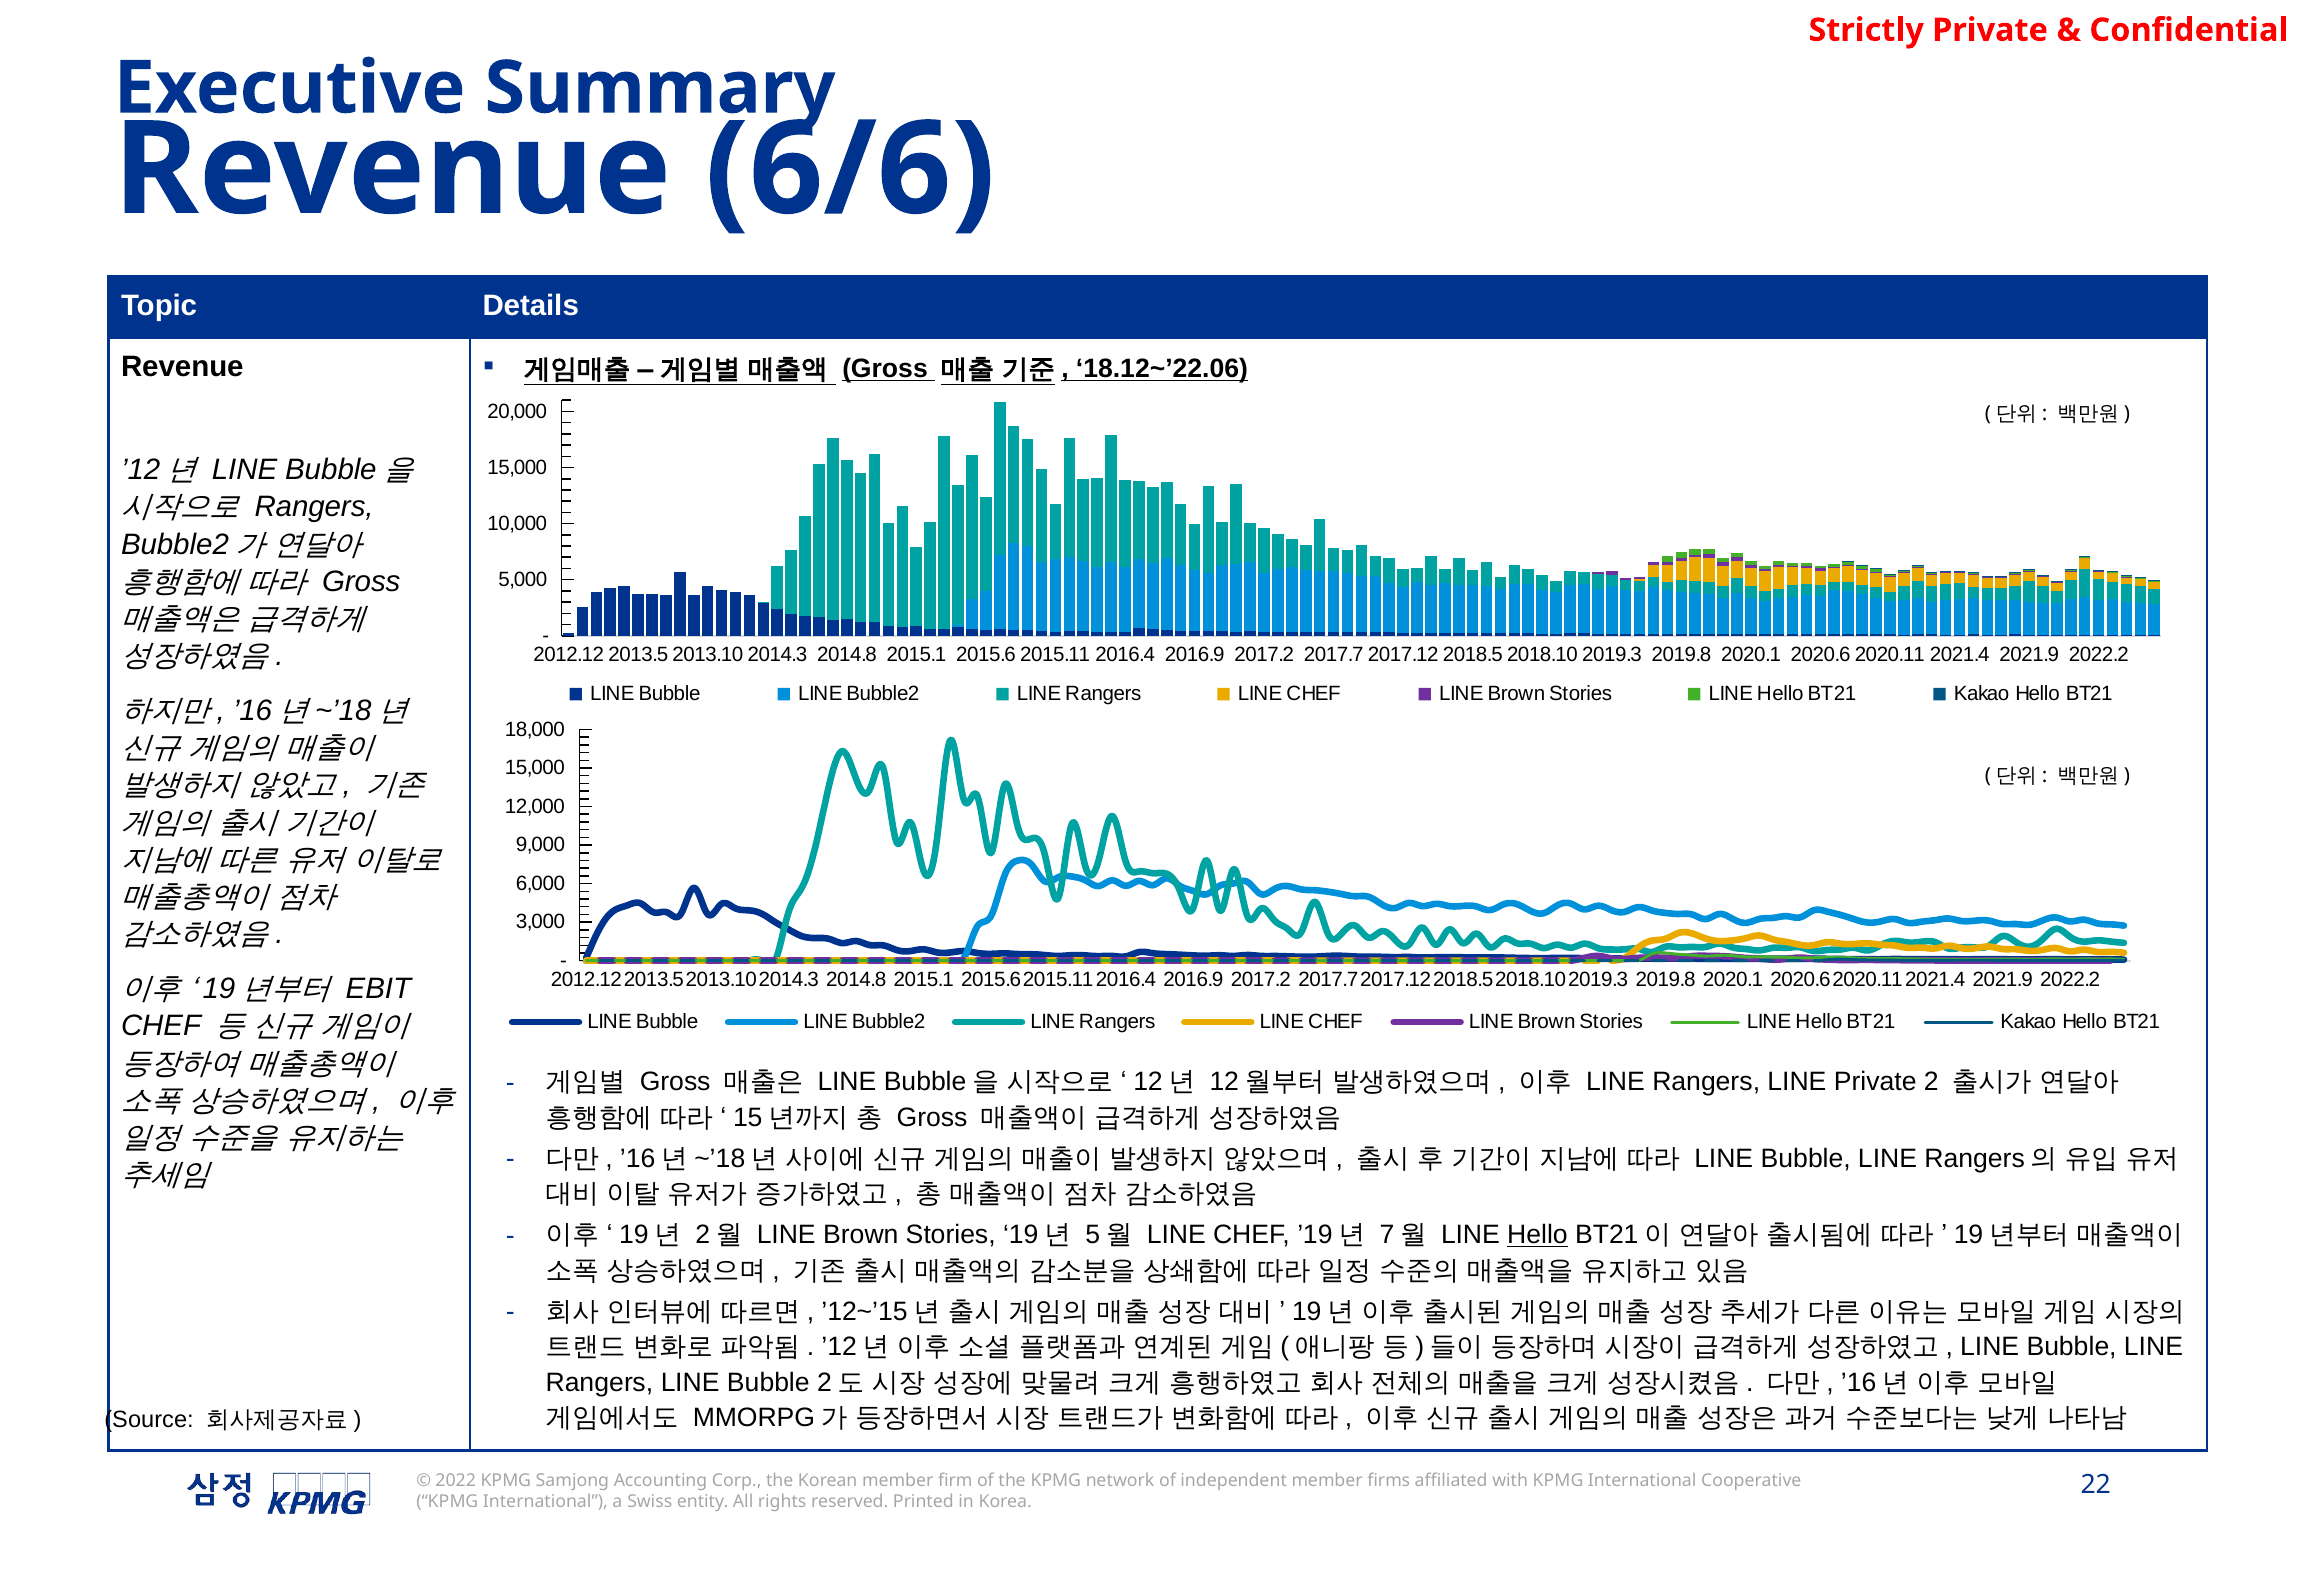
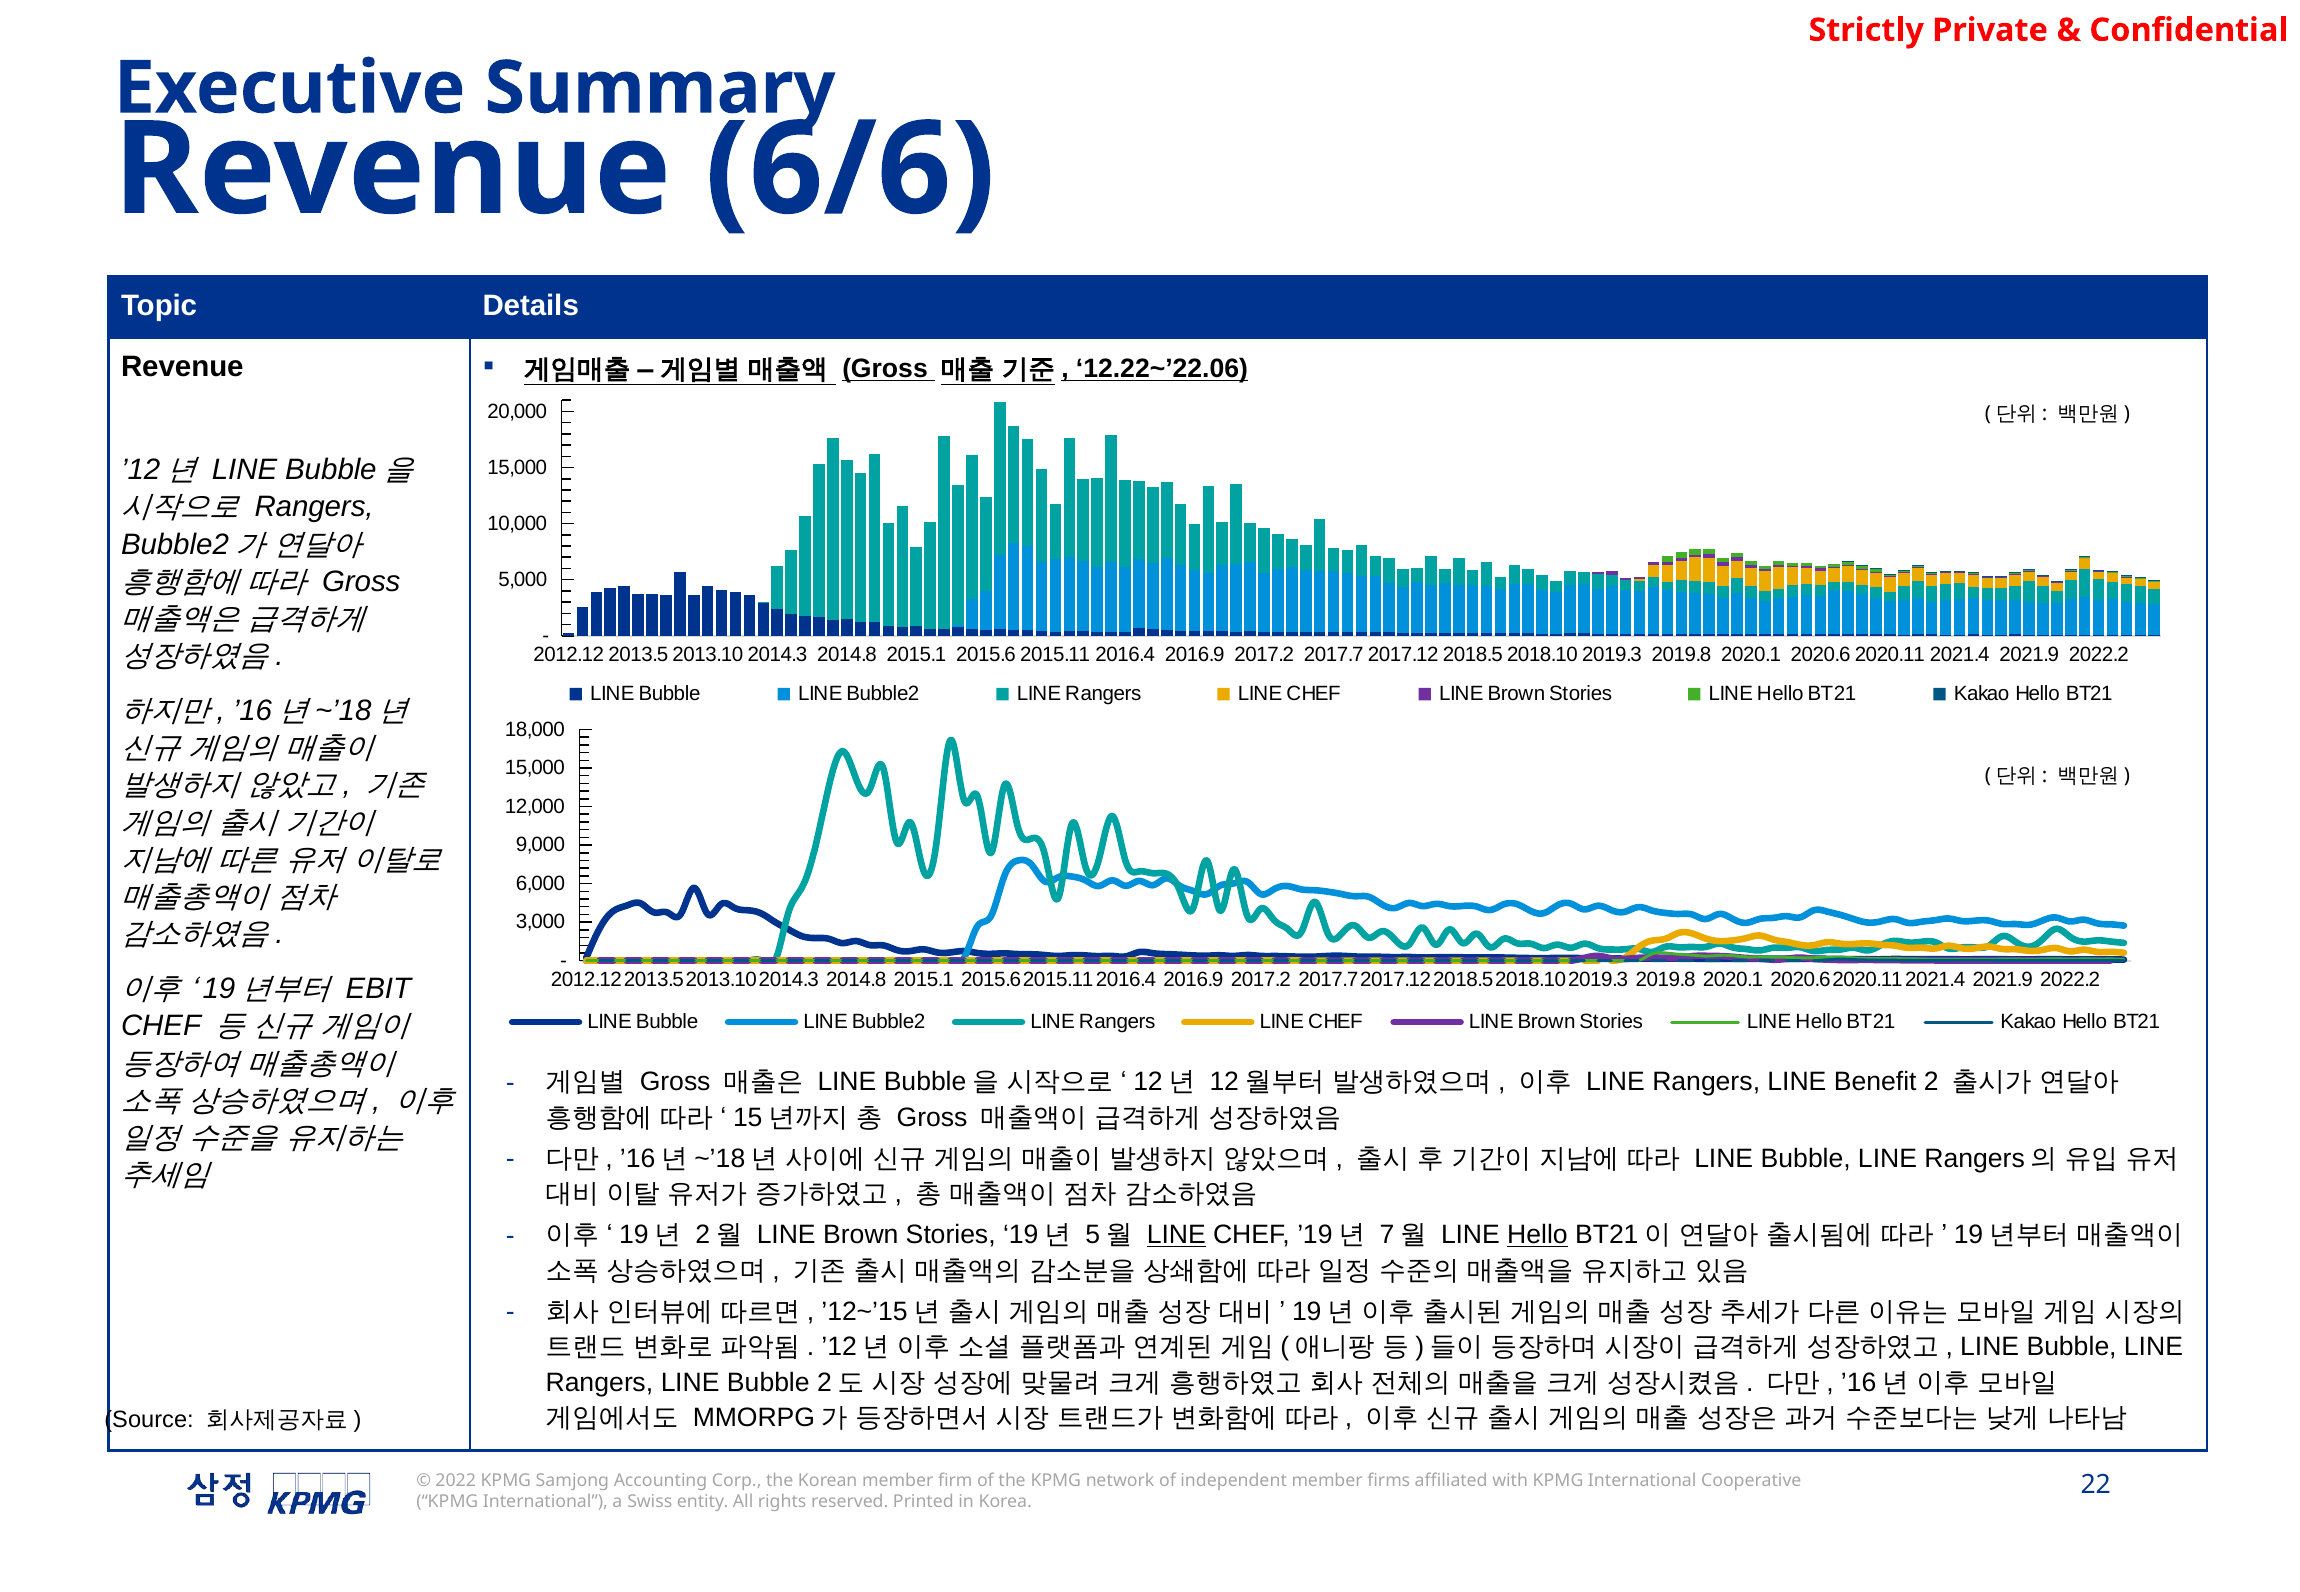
18.12~’22.06: 18.12~’22.06 -> 12.22~’22.06
LINE Private: Private -> Benefit
LINE at (1176, 1235) underline: none -> present
